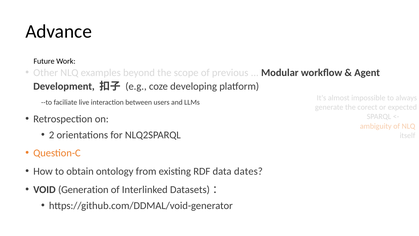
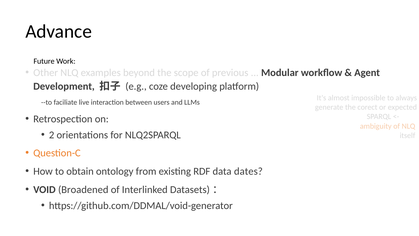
Generation: Generation -> Broadened
